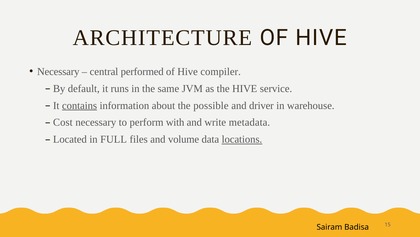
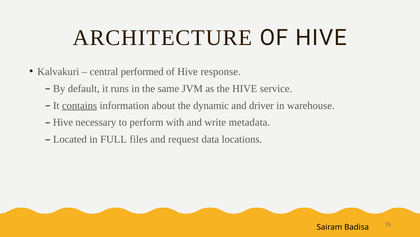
Necessary at (58, 71): Necessary -> Kalvakuri
compiler: compiler -> response
possible: possible -> dynamic
Cost at (63, 122): Cost -> Hive
volume: volume -> request
locations underline: present -> none
